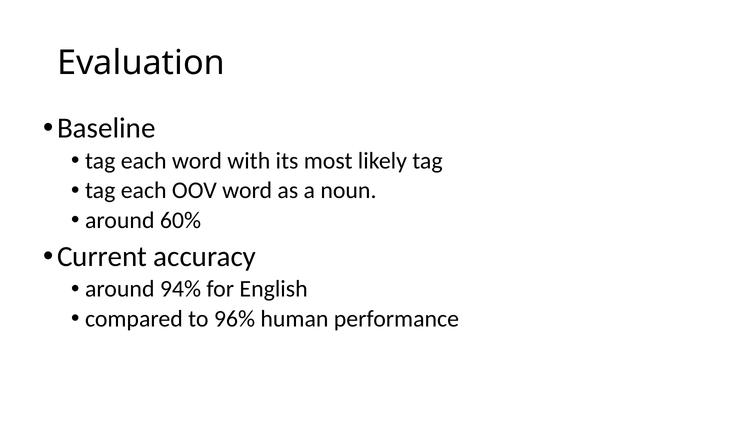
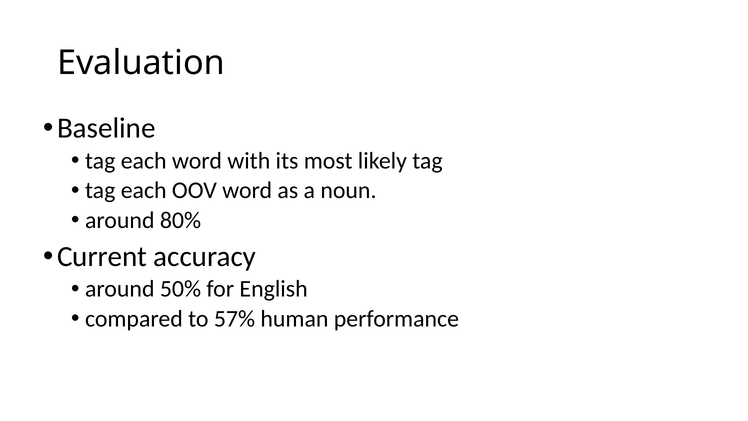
60%: 60% -> 80%
94%: 94% -> 50%
96%: 96% -> 57%
